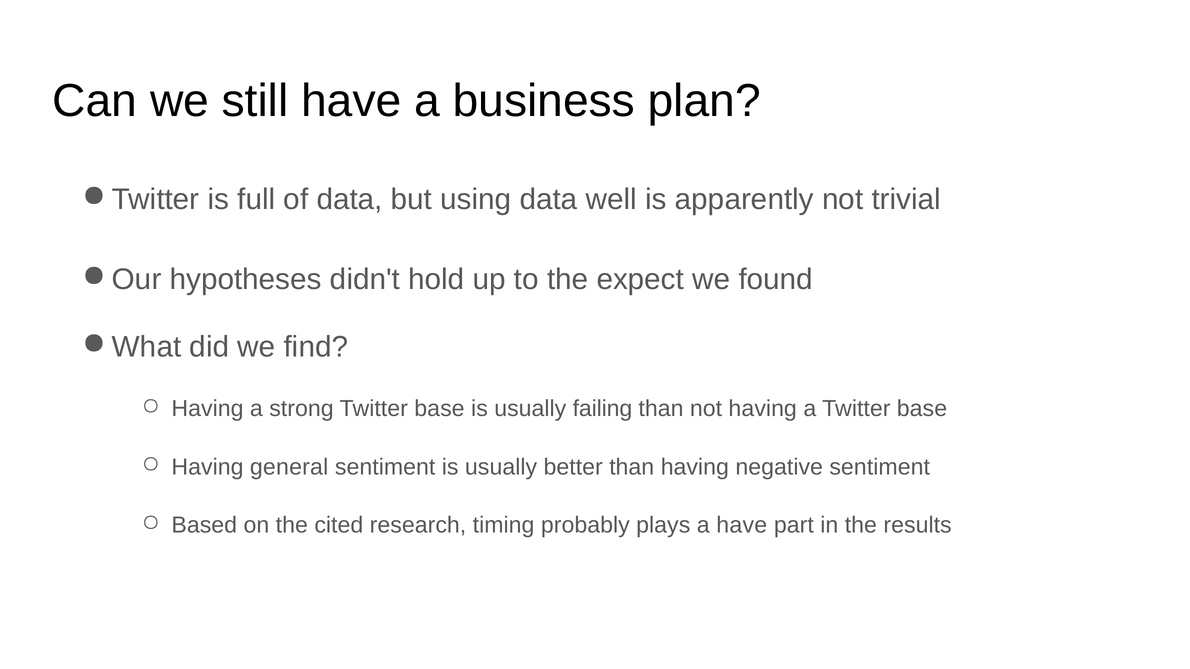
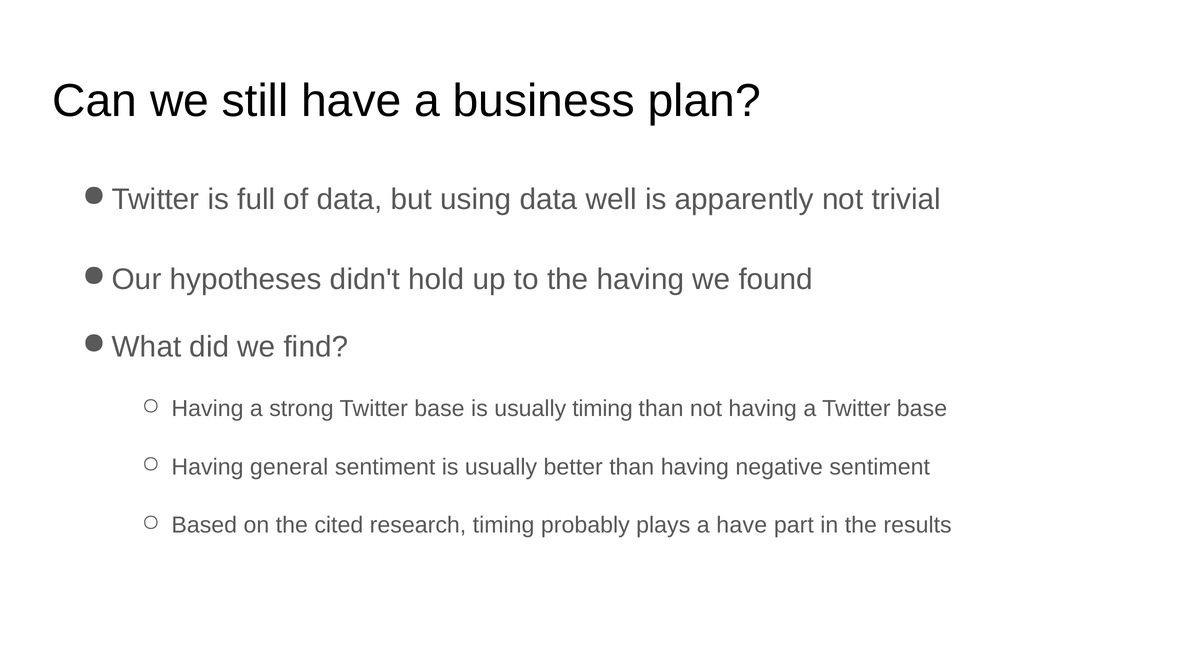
the expect: expect -> having
usually failing: failing -> timing
